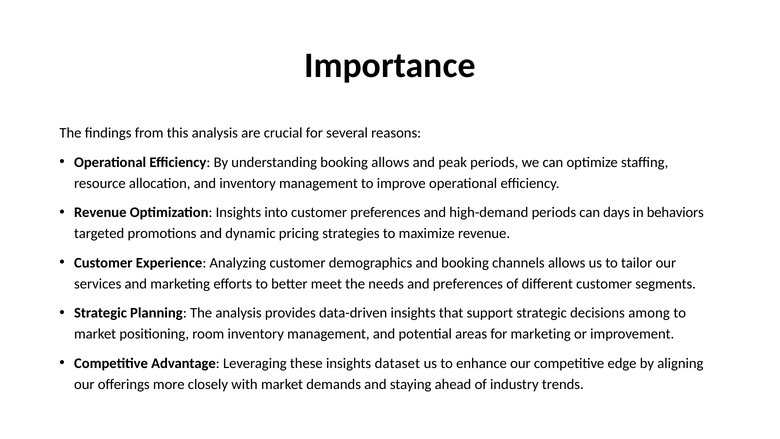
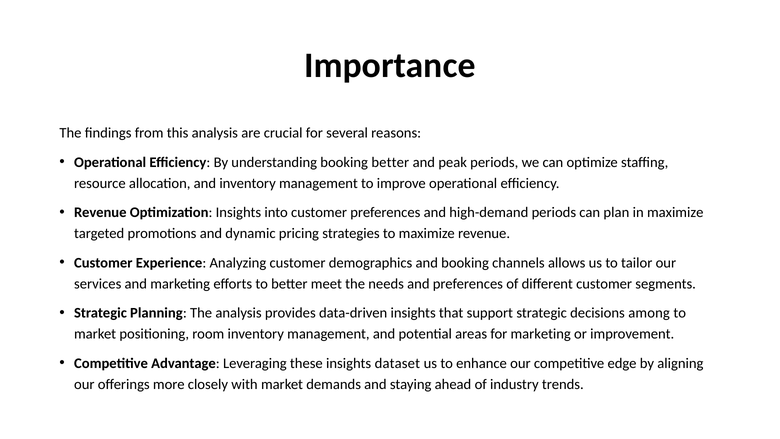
booking allows: allows -> better
days: days -> plan
in behaviors: behaviors -> maximize
